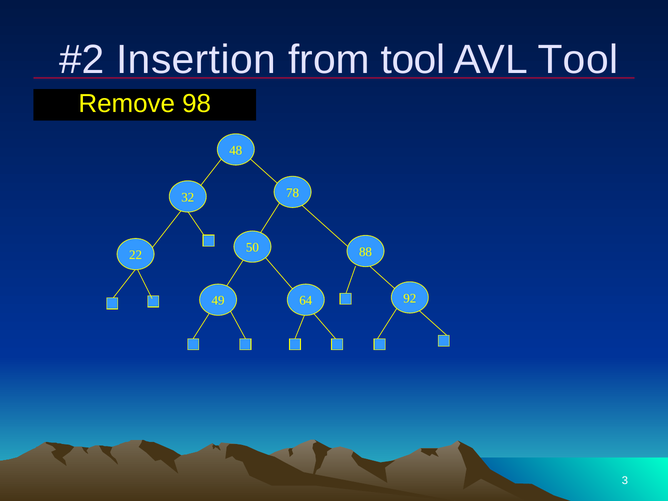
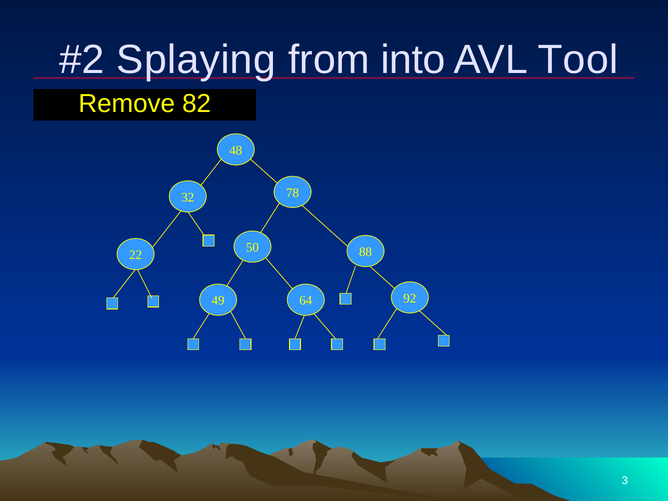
Insertion: Insertion -> Splaying
from tool: tool -> into
98: 98 -> 82
